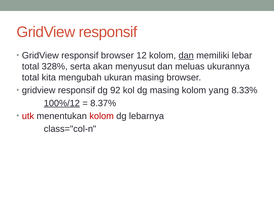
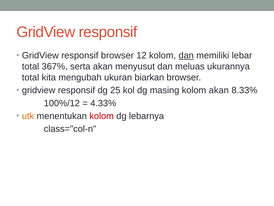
328%: 328% -> 367%
ukuran masing: masing -> biarkan
92: 92 -> 25
kolom yang: yang -> akan
100%/12 underline: present -> none
8.37%: 8.37% -> 4.33%
utk colour: red -> orange
